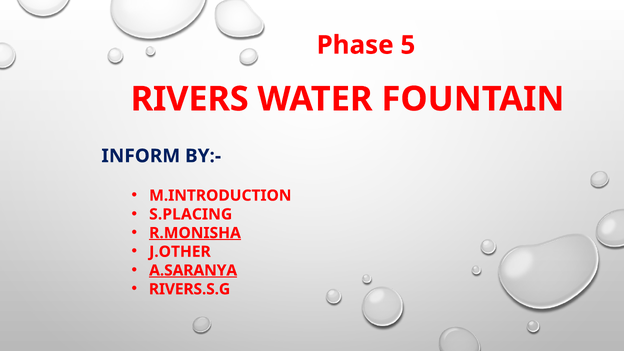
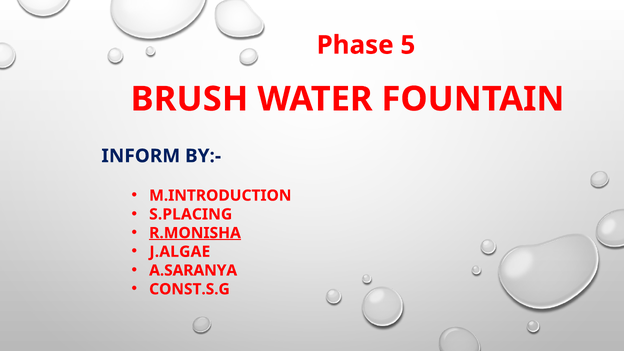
RIVERS: RIVERS -> BRUSH
J.OTHER: J.OTHER -> J.ALGAE
A.SARANYA underline: present -> none
RIVERS.S.G: RIVERS.S.G -> CONST.S.G
